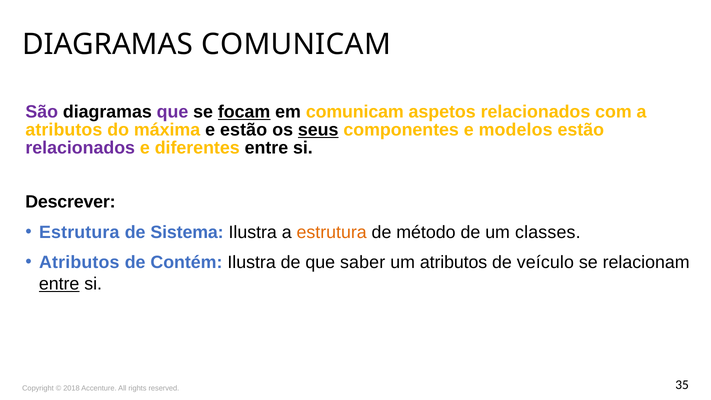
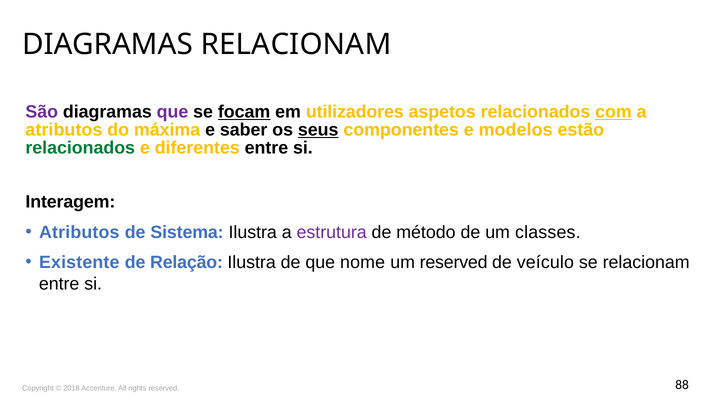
DIAGRAMAS COMUNICAM: COMUNICAM -> RELACIONAM
em comunicam: comunicam -> utilizadores
com underline: none -> present
e estão: estão -> saber
relacionados at (80, 148) colour: purple -> green
Descrever: Descrever -> Interagem
Estrutura at (79, 232): Estrutura -> Atributos
estrutura at (332, 232) colour: orange -> purple
Atributos at (79, 262): Atributos -> Existente
Contém: Contém -> Relação
saber: saber -> nome
um atributos: atributos -> reserved
entre at (59, 284) underline: present -> none
35: 35 -> 88
